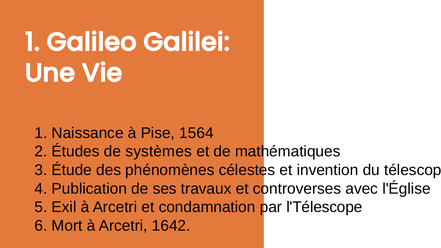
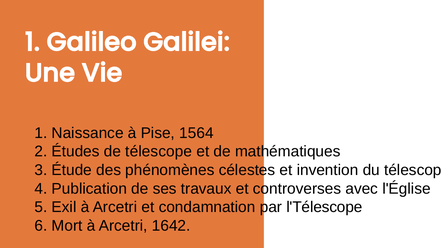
de systèmes: systèmes -> télescope
